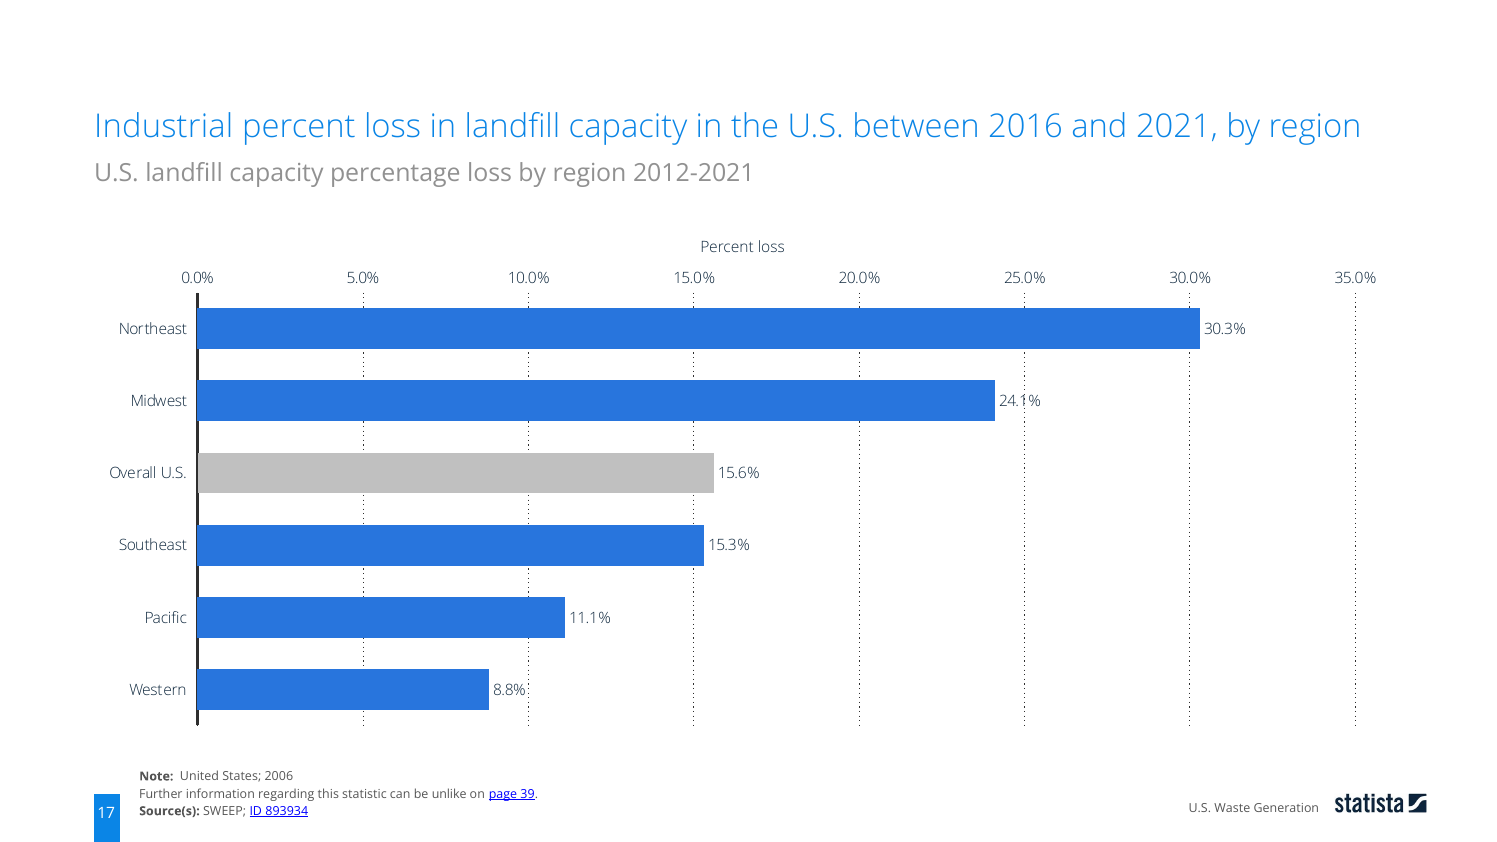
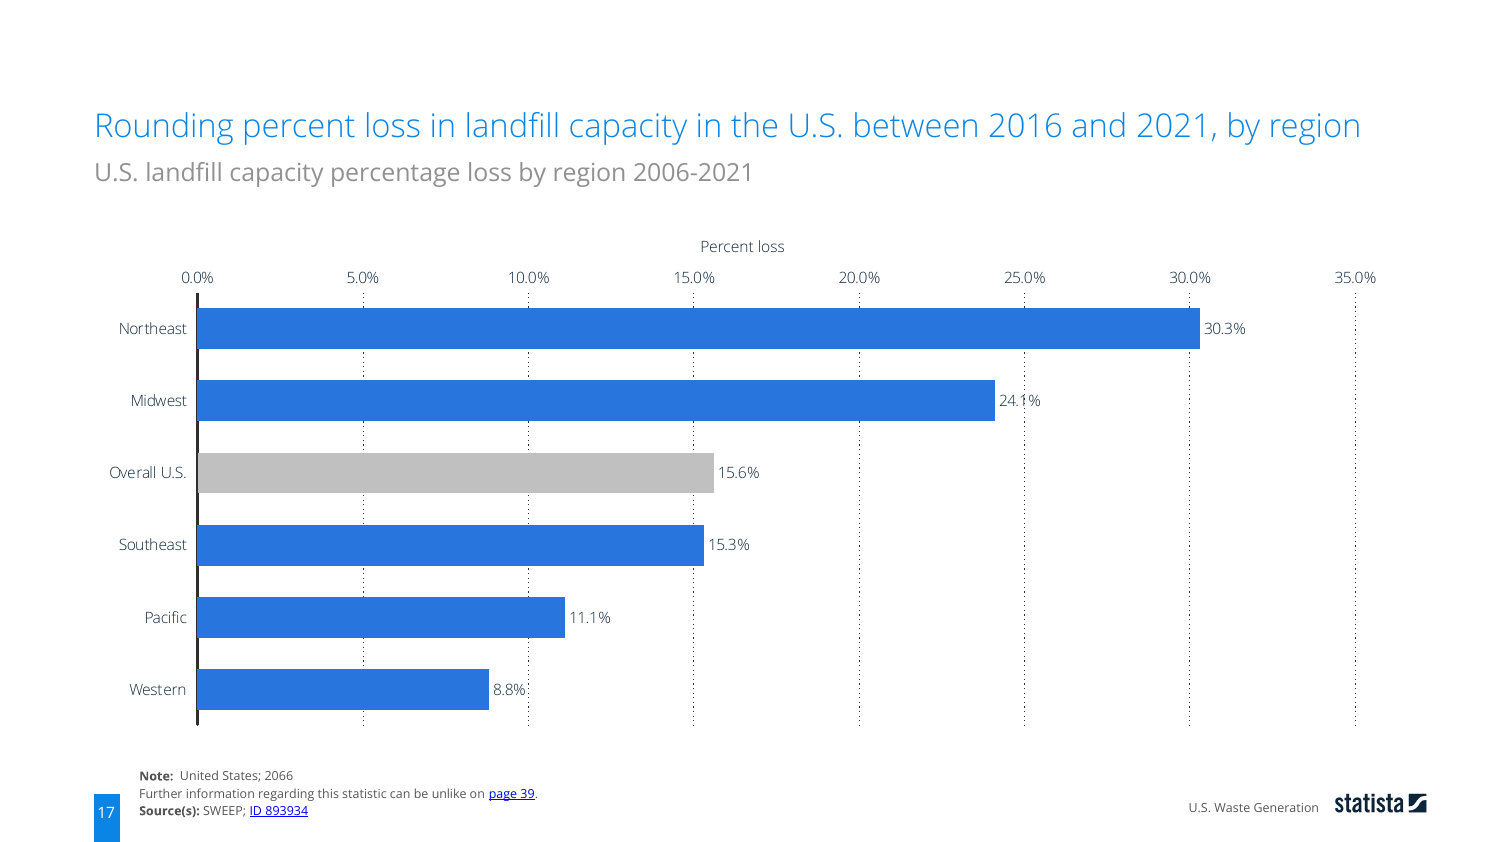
Industrial: Industrial -> Rounding
2012-2021: 2012-2021 -> 2006-2021
2006: 2006 -> 2066
